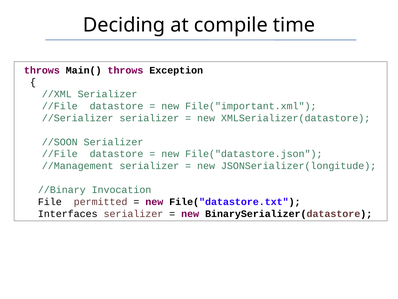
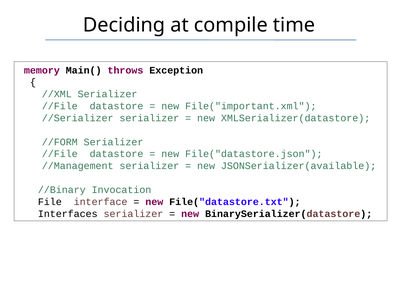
throws at (42, 70): throws -> memory
//SOON: //SOON -> //FORM
JSONSerializer(longitude: JSONSerializer(longitude -> JSONSerializer(available
permitted: permitted -> interface
